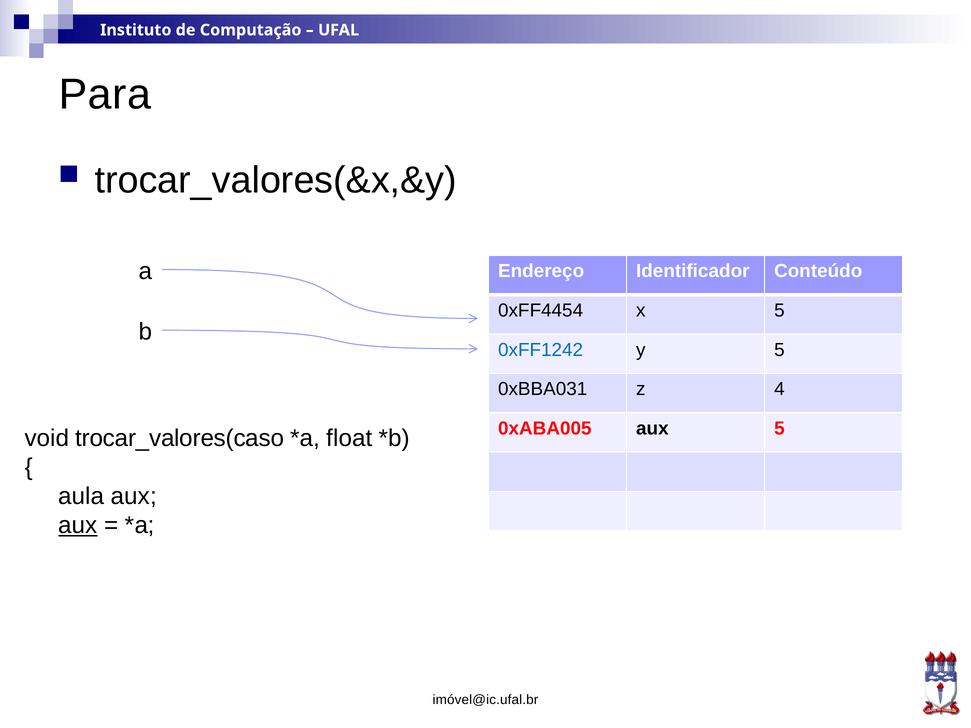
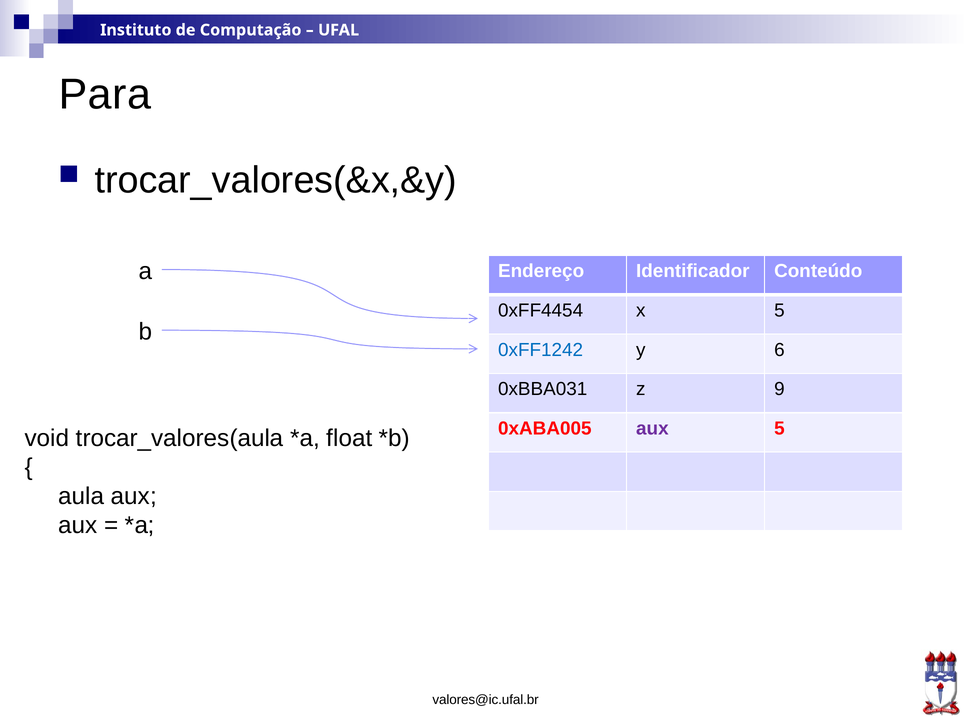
y 5: 5 -> 6
4: 4 -> 9
aux at (652, 429) colour: black -> purple
trocar_valores(caso: trocar_valores(caso -> trocar_valores(aula
aux at (78, 526) underline: present -> none
imóvel@ic.ufal.br: imóvel@ic.ufal.br -> valores@ic.ufal.br
